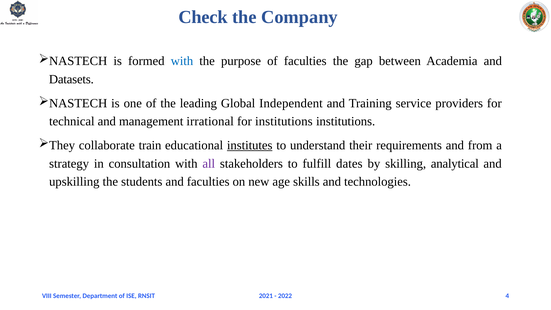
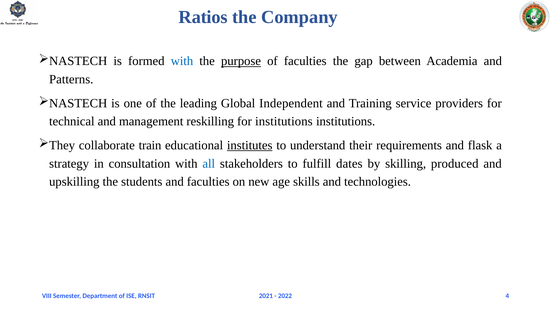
Check: Check -> Ratios
purpose underline: none -> present
Datasets: Datasets -> Patterns
irrational: irrational -> reskilling
from: from -> flask
all colour: purple -> blue
analytical: analytical -> produced
